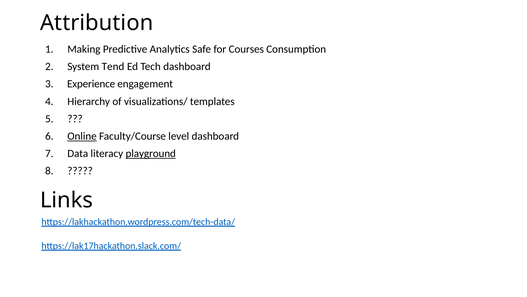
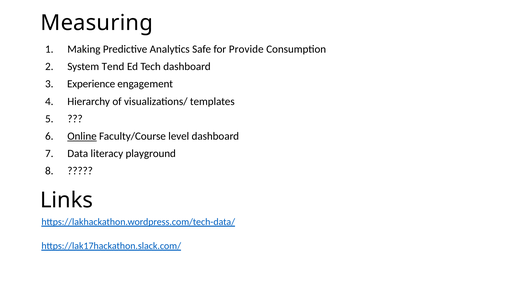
Attribution: Attribution -> Measuring
Courses: Courses -> Provide
playground underline: present -> none
